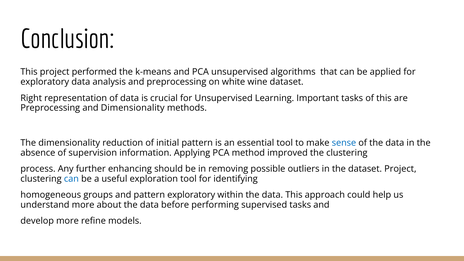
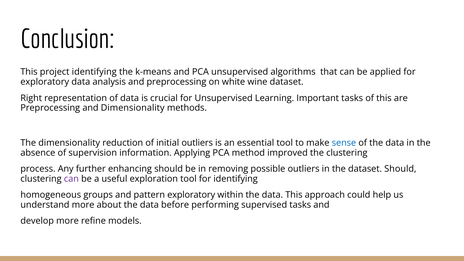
project performed: performed -> identifying
initial pattern: pattern -> outliers
dataset Project: Project -> Should
can at (71, 179) colour: blue -> purple
